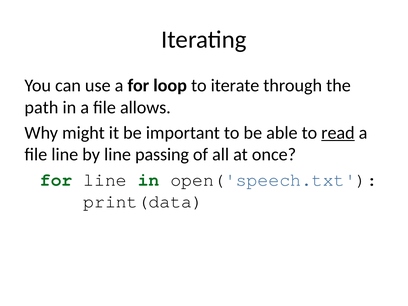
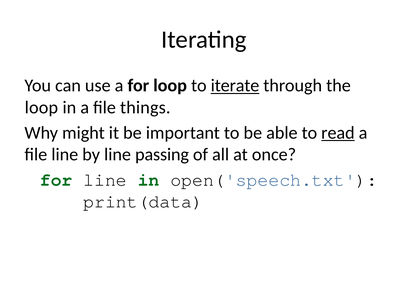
iterate underline: none -> present
path at (41, 107): path -> loop
allows: allows -> things
